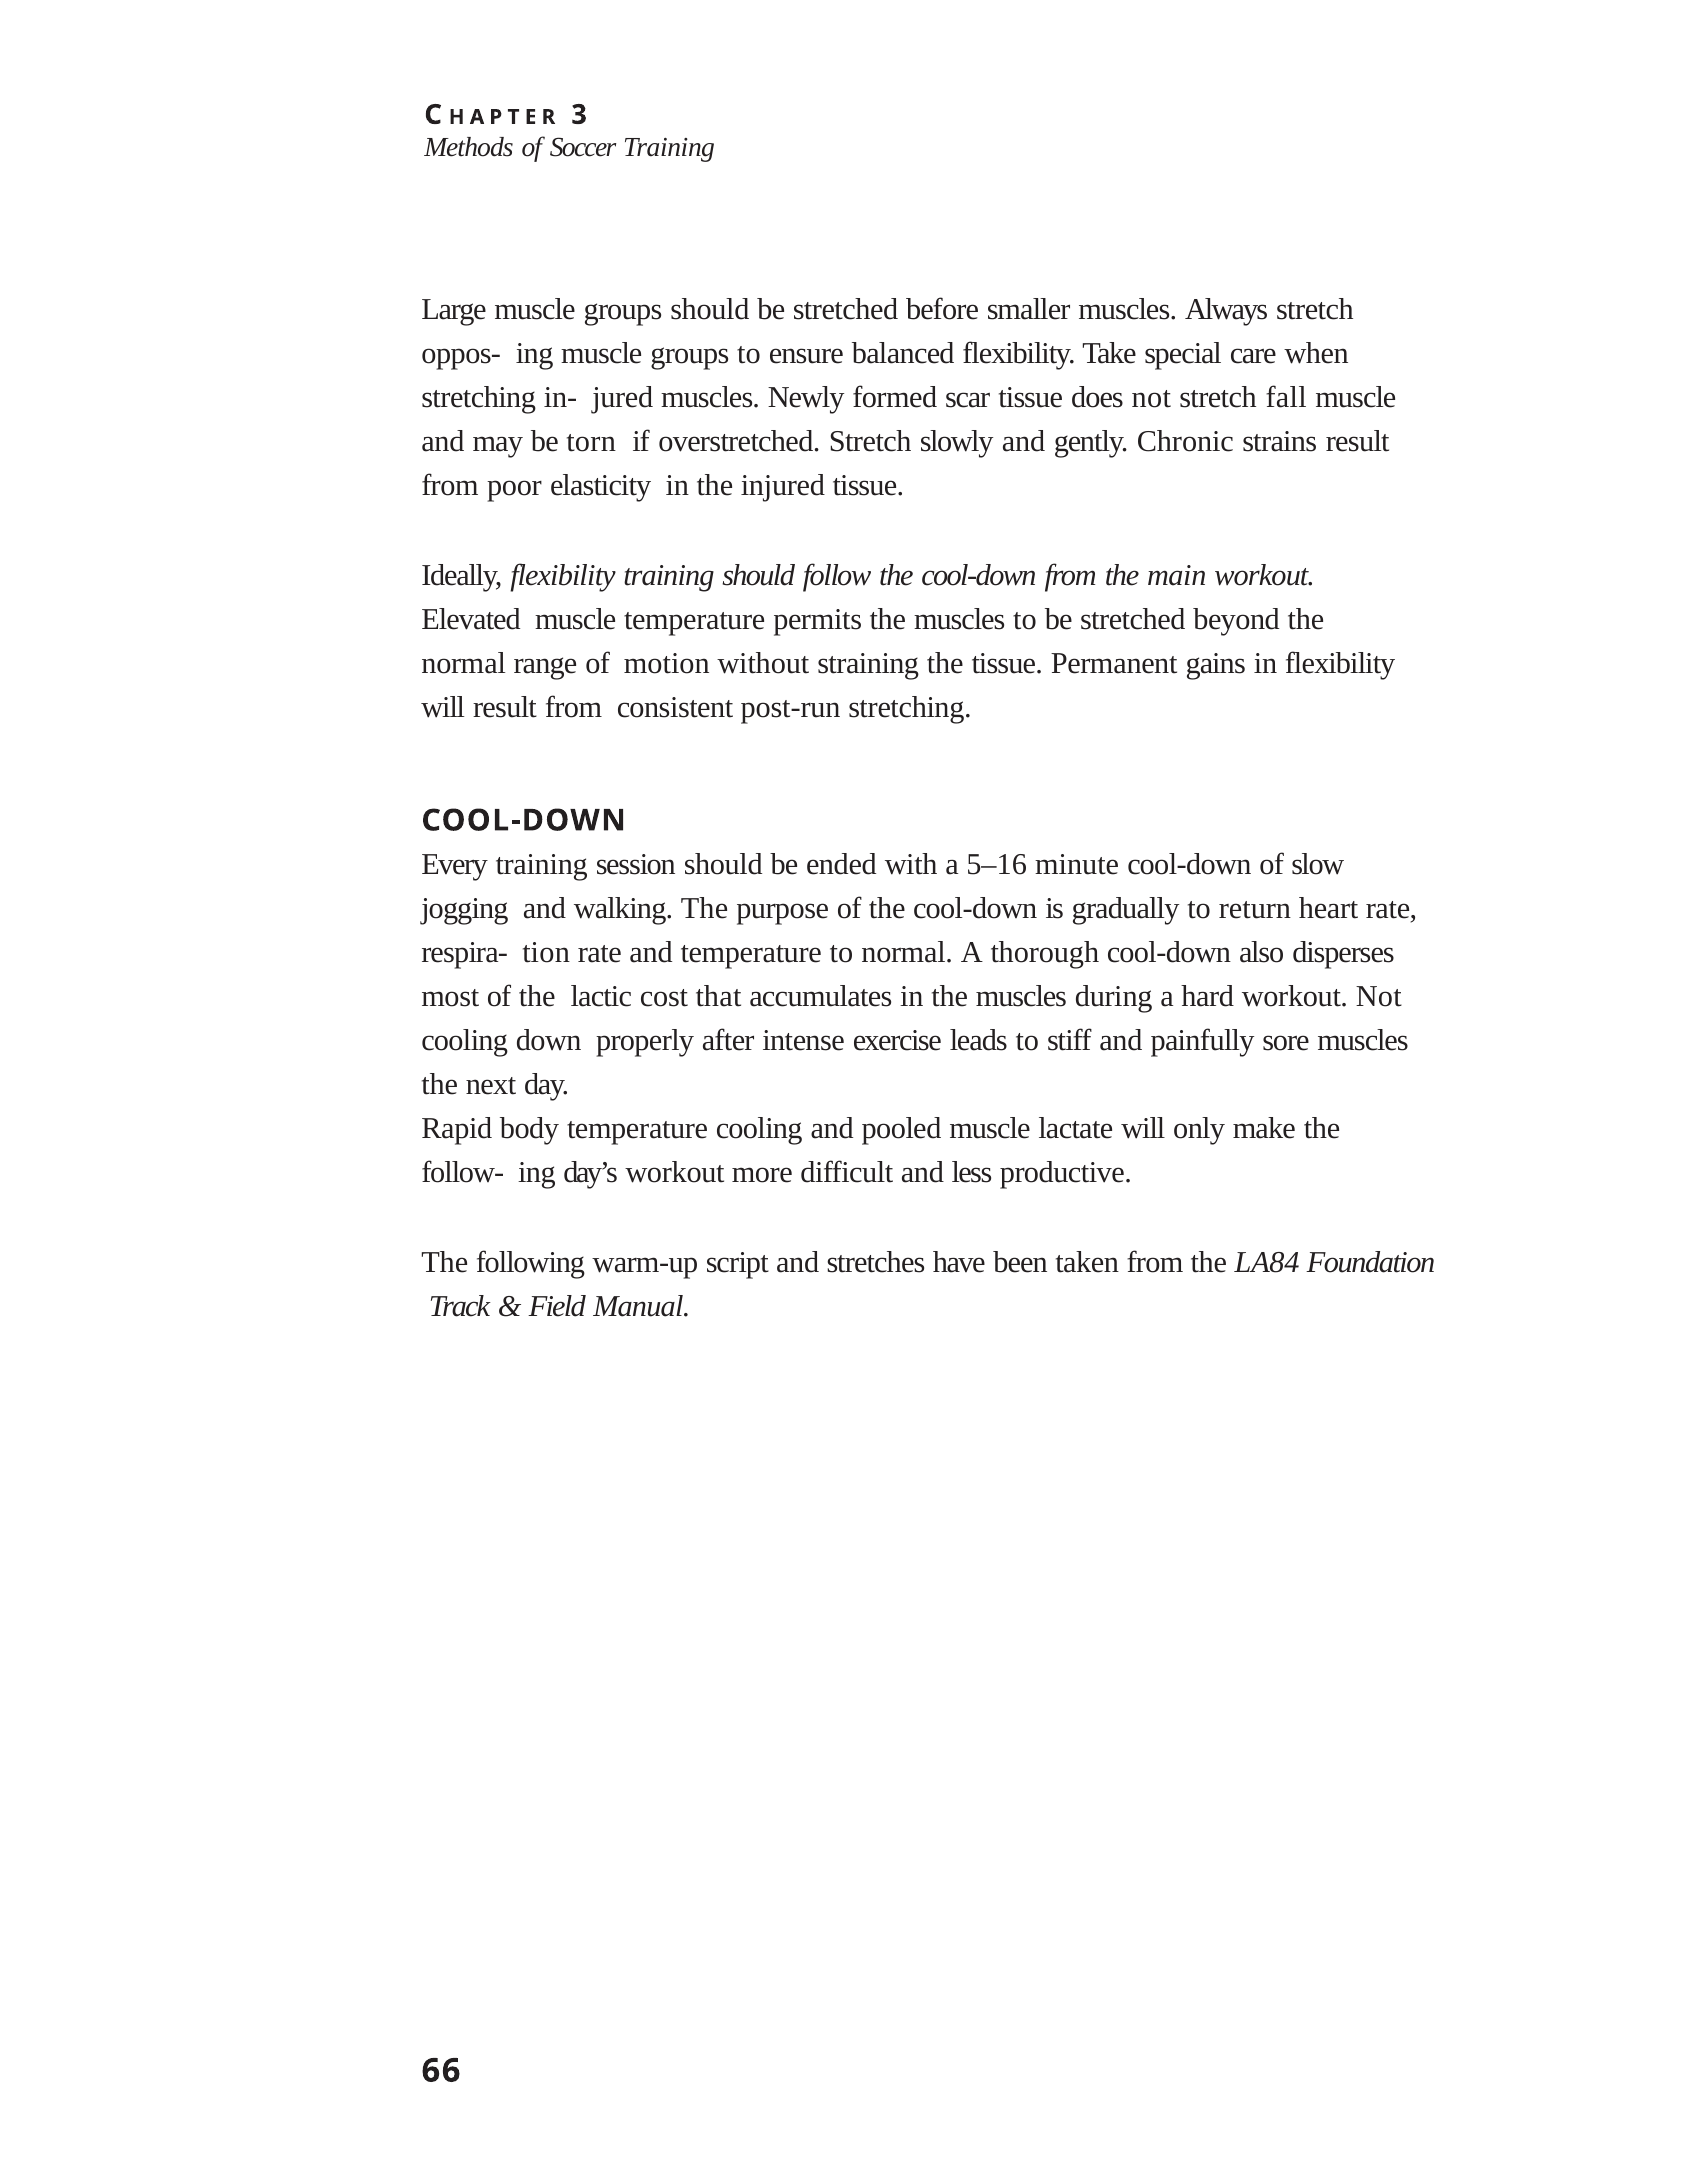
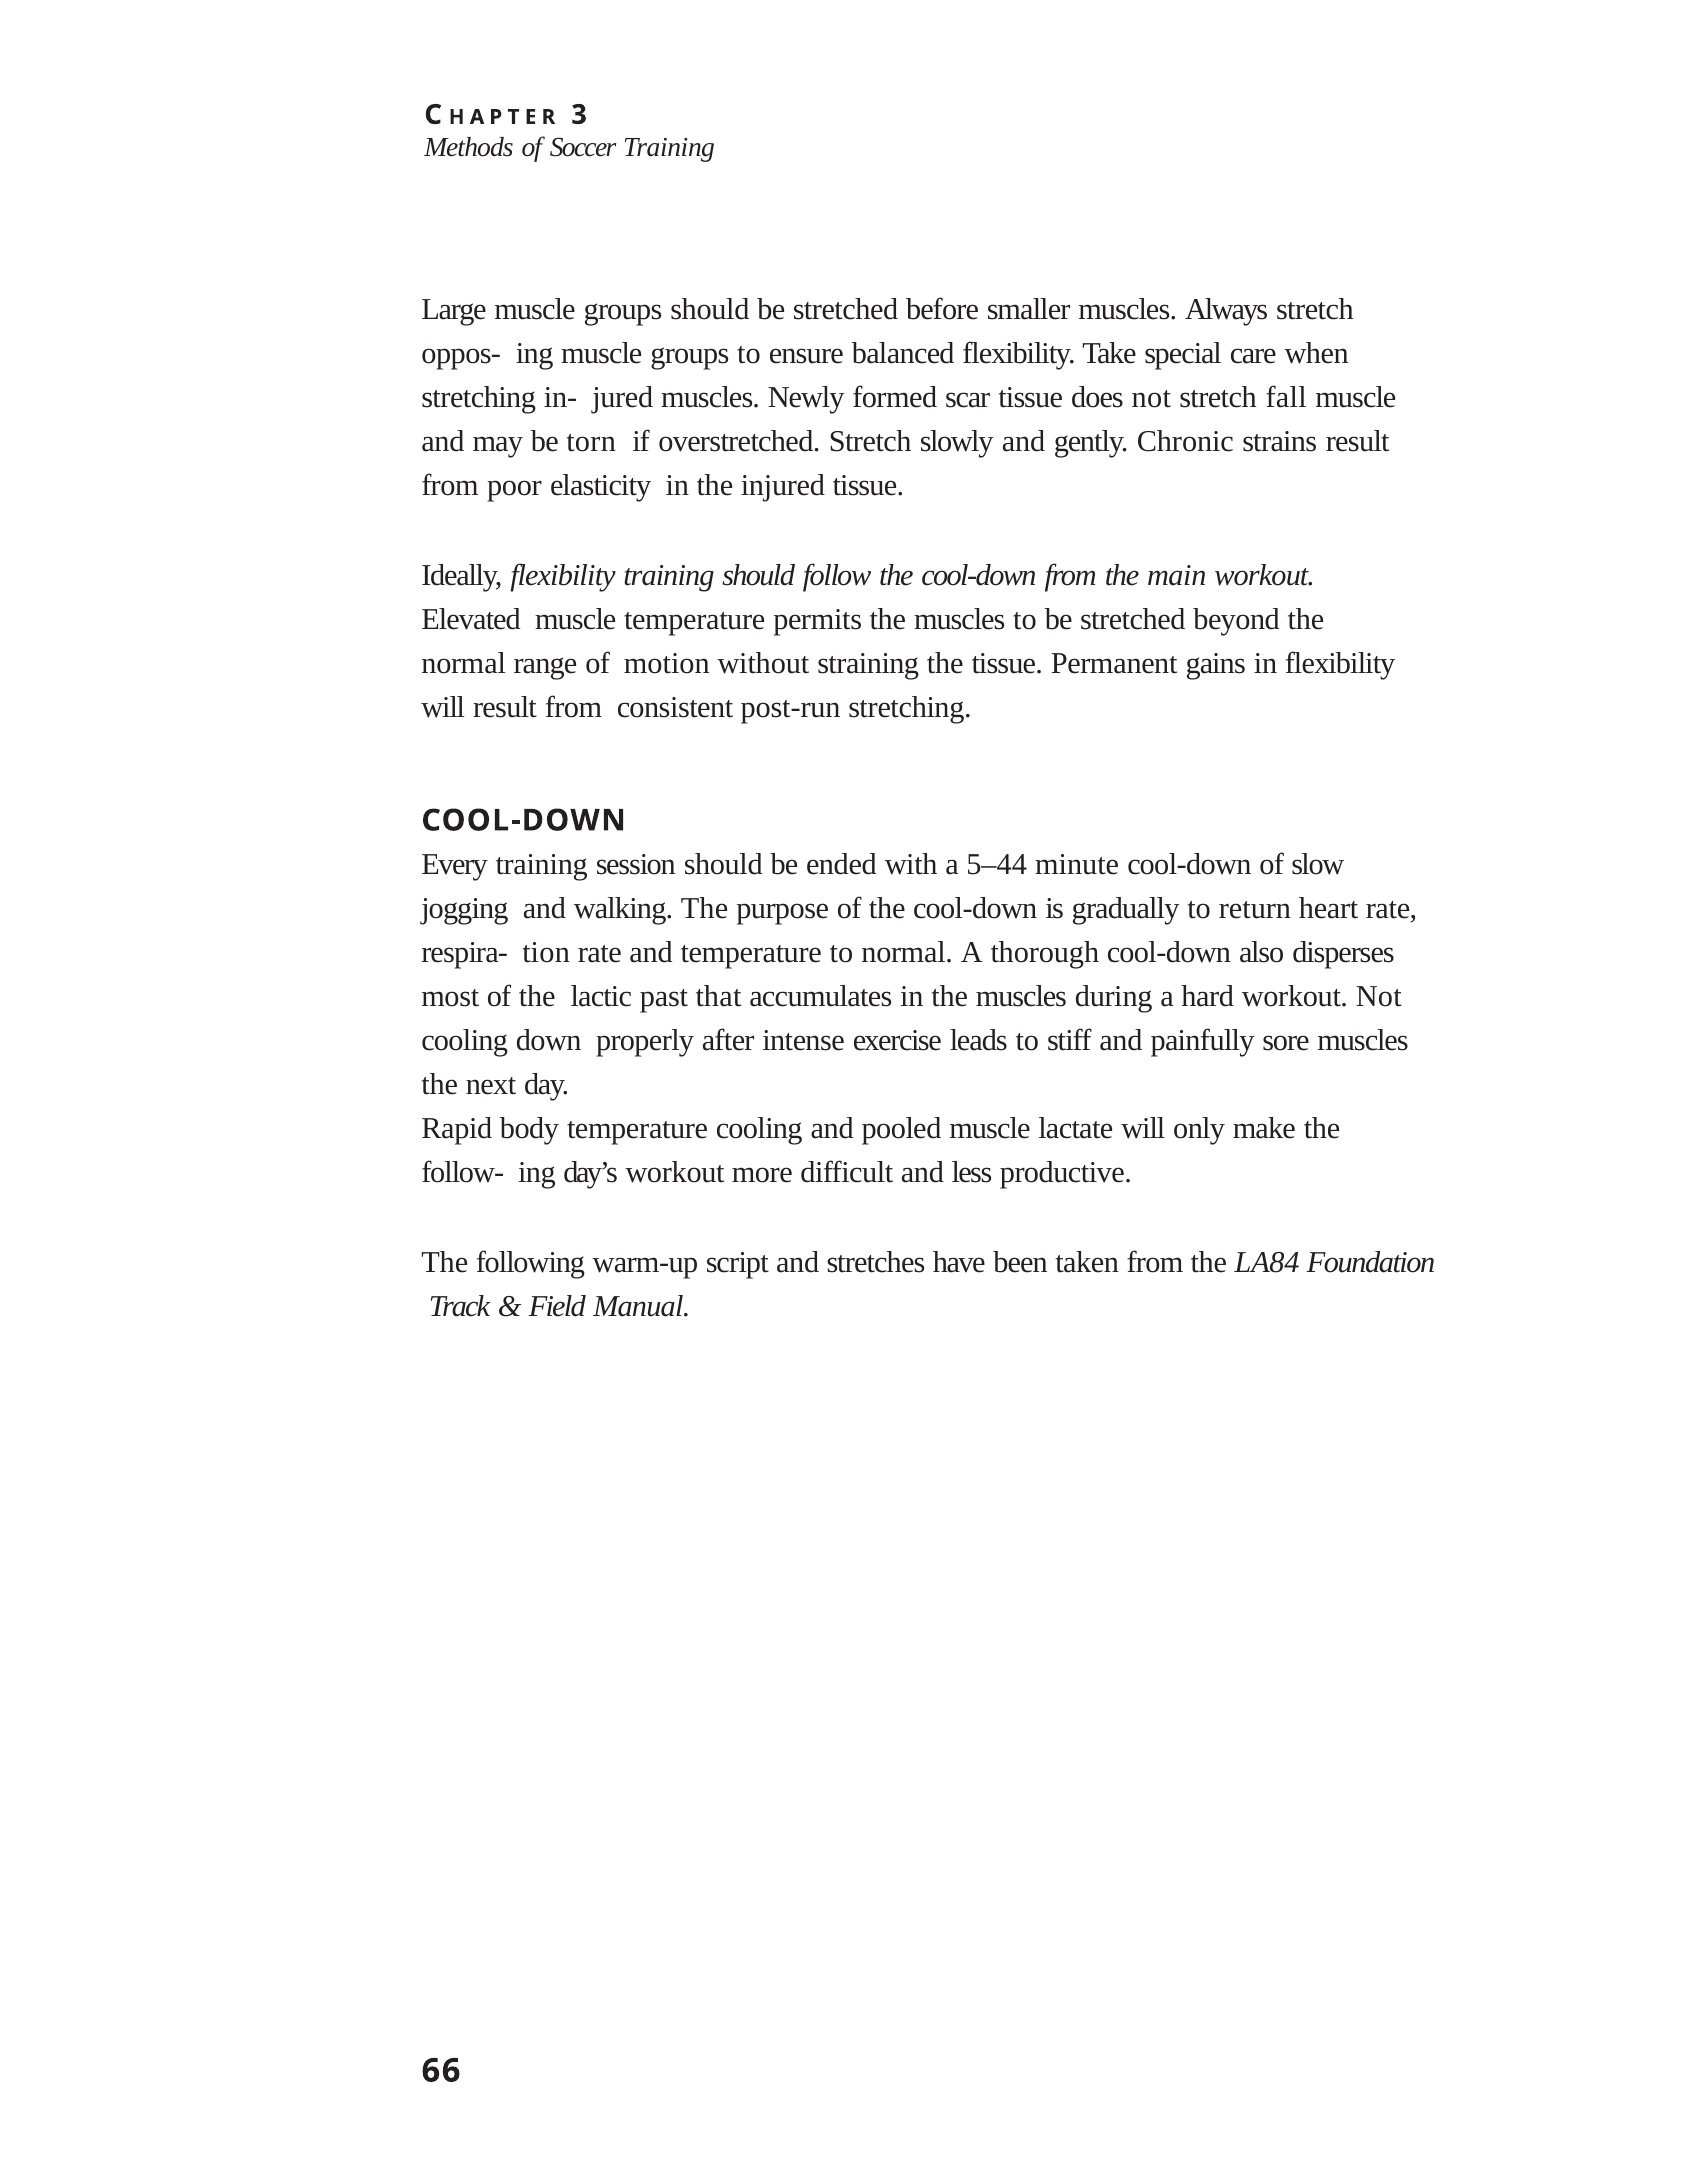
5–16: 5–16 -> 5–44
cost: cost -> past
